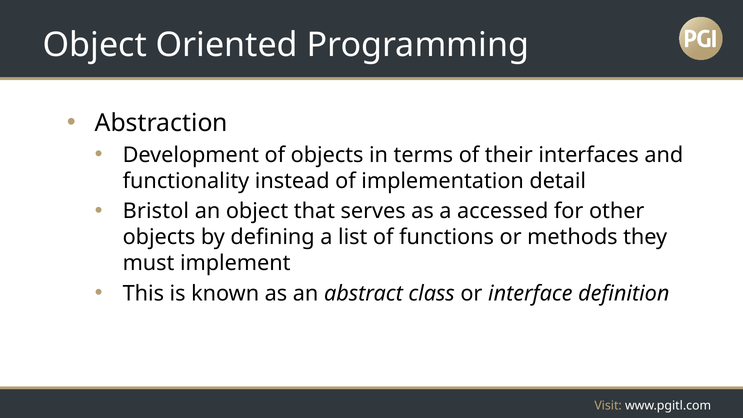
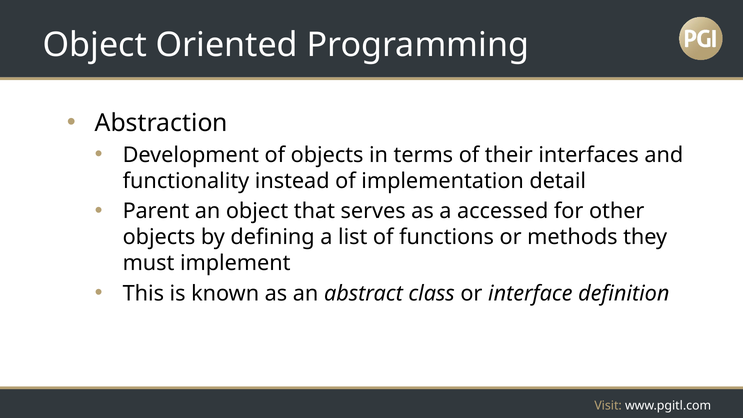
Bristol: Bristol -> Parent
